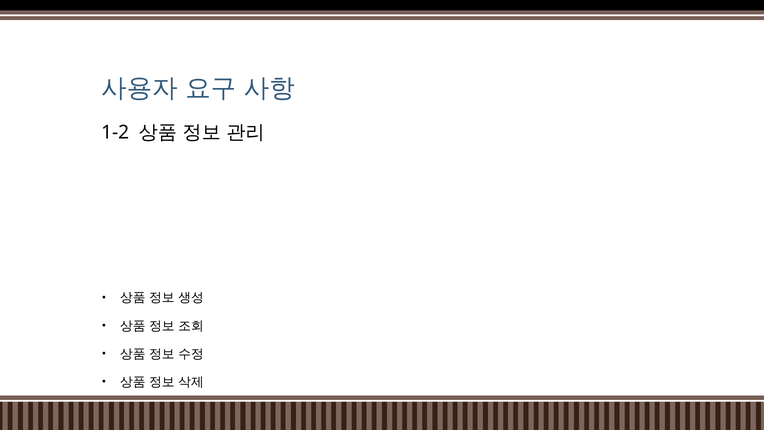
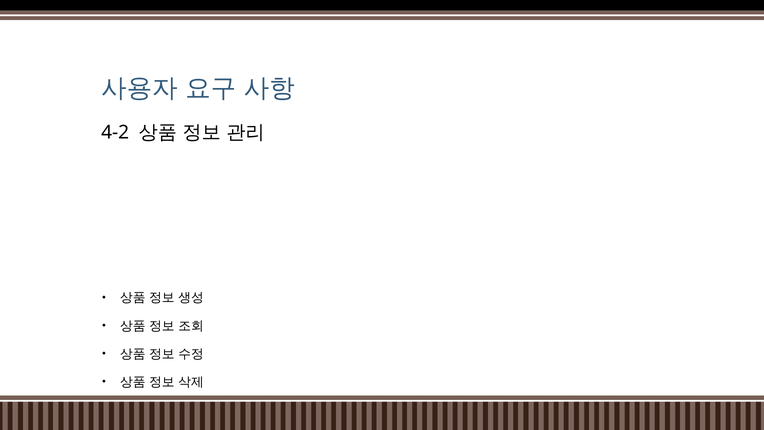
1-2: 1-2 -> 4-2
